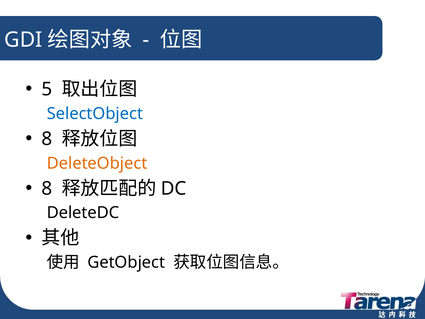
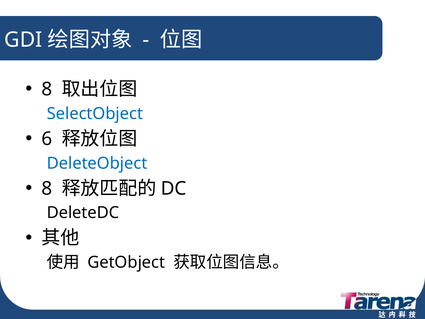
5 at (47, 89): 5 -> 8
8 at (47, 139): 8 -> 6
DeleteObject colour: orange -> blue
